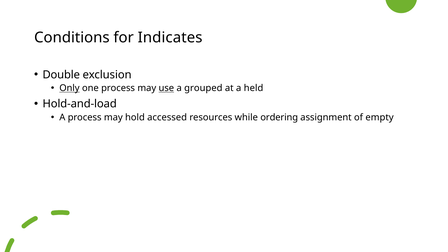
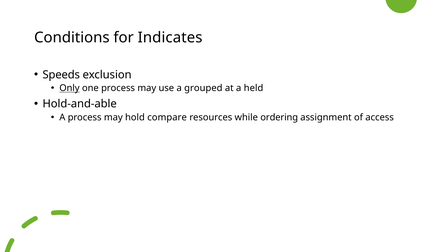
Double: Double -> Speeds
use underline: present -> none
Hold-and-load: Hold-and-load -> Hold-and-able
accessed: accessed -> compare
empty: empty -> access
